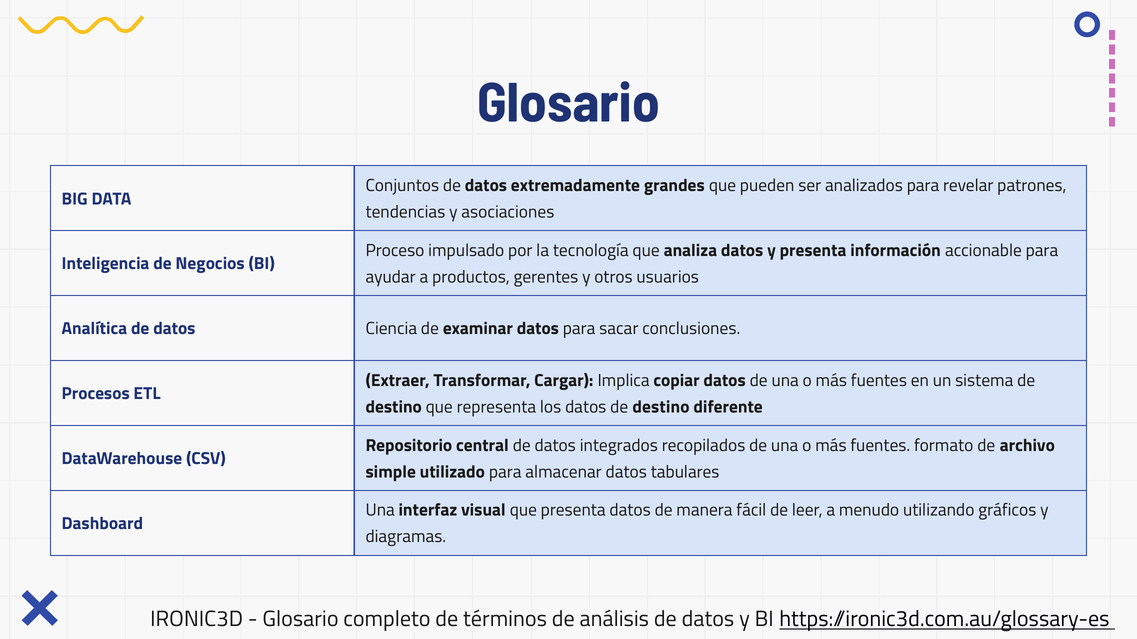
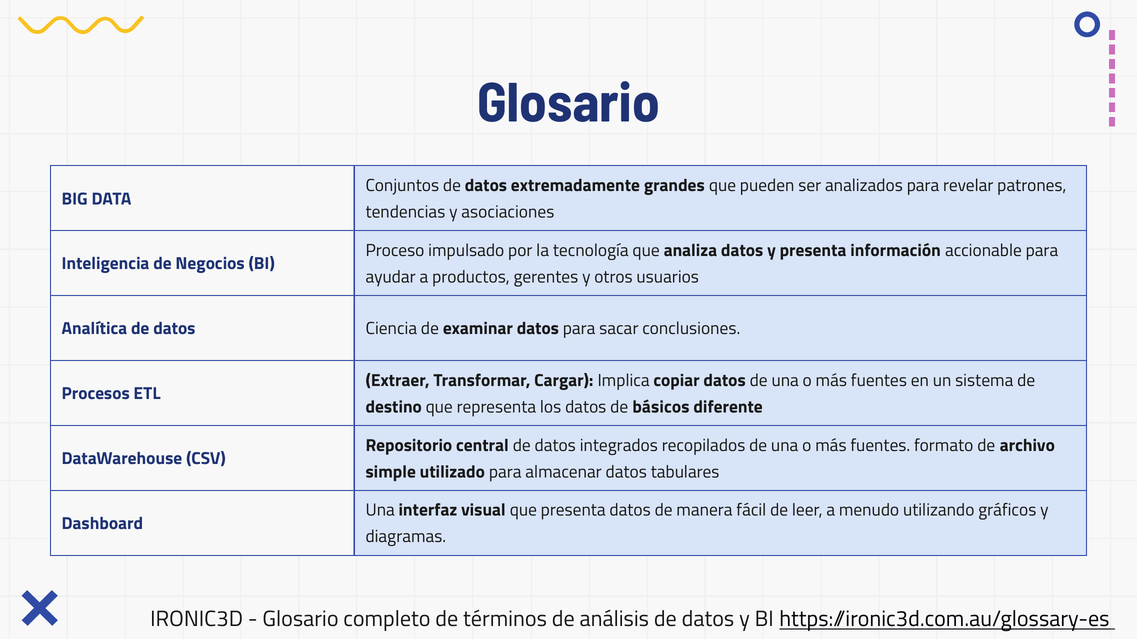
datos de destino: destino -> básicos
